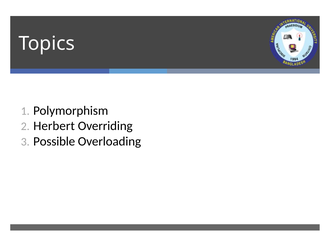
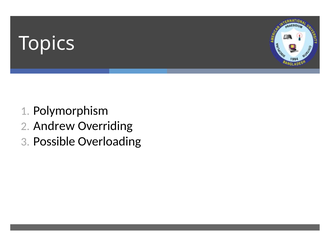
Herbert: Herbert -> Andrew
